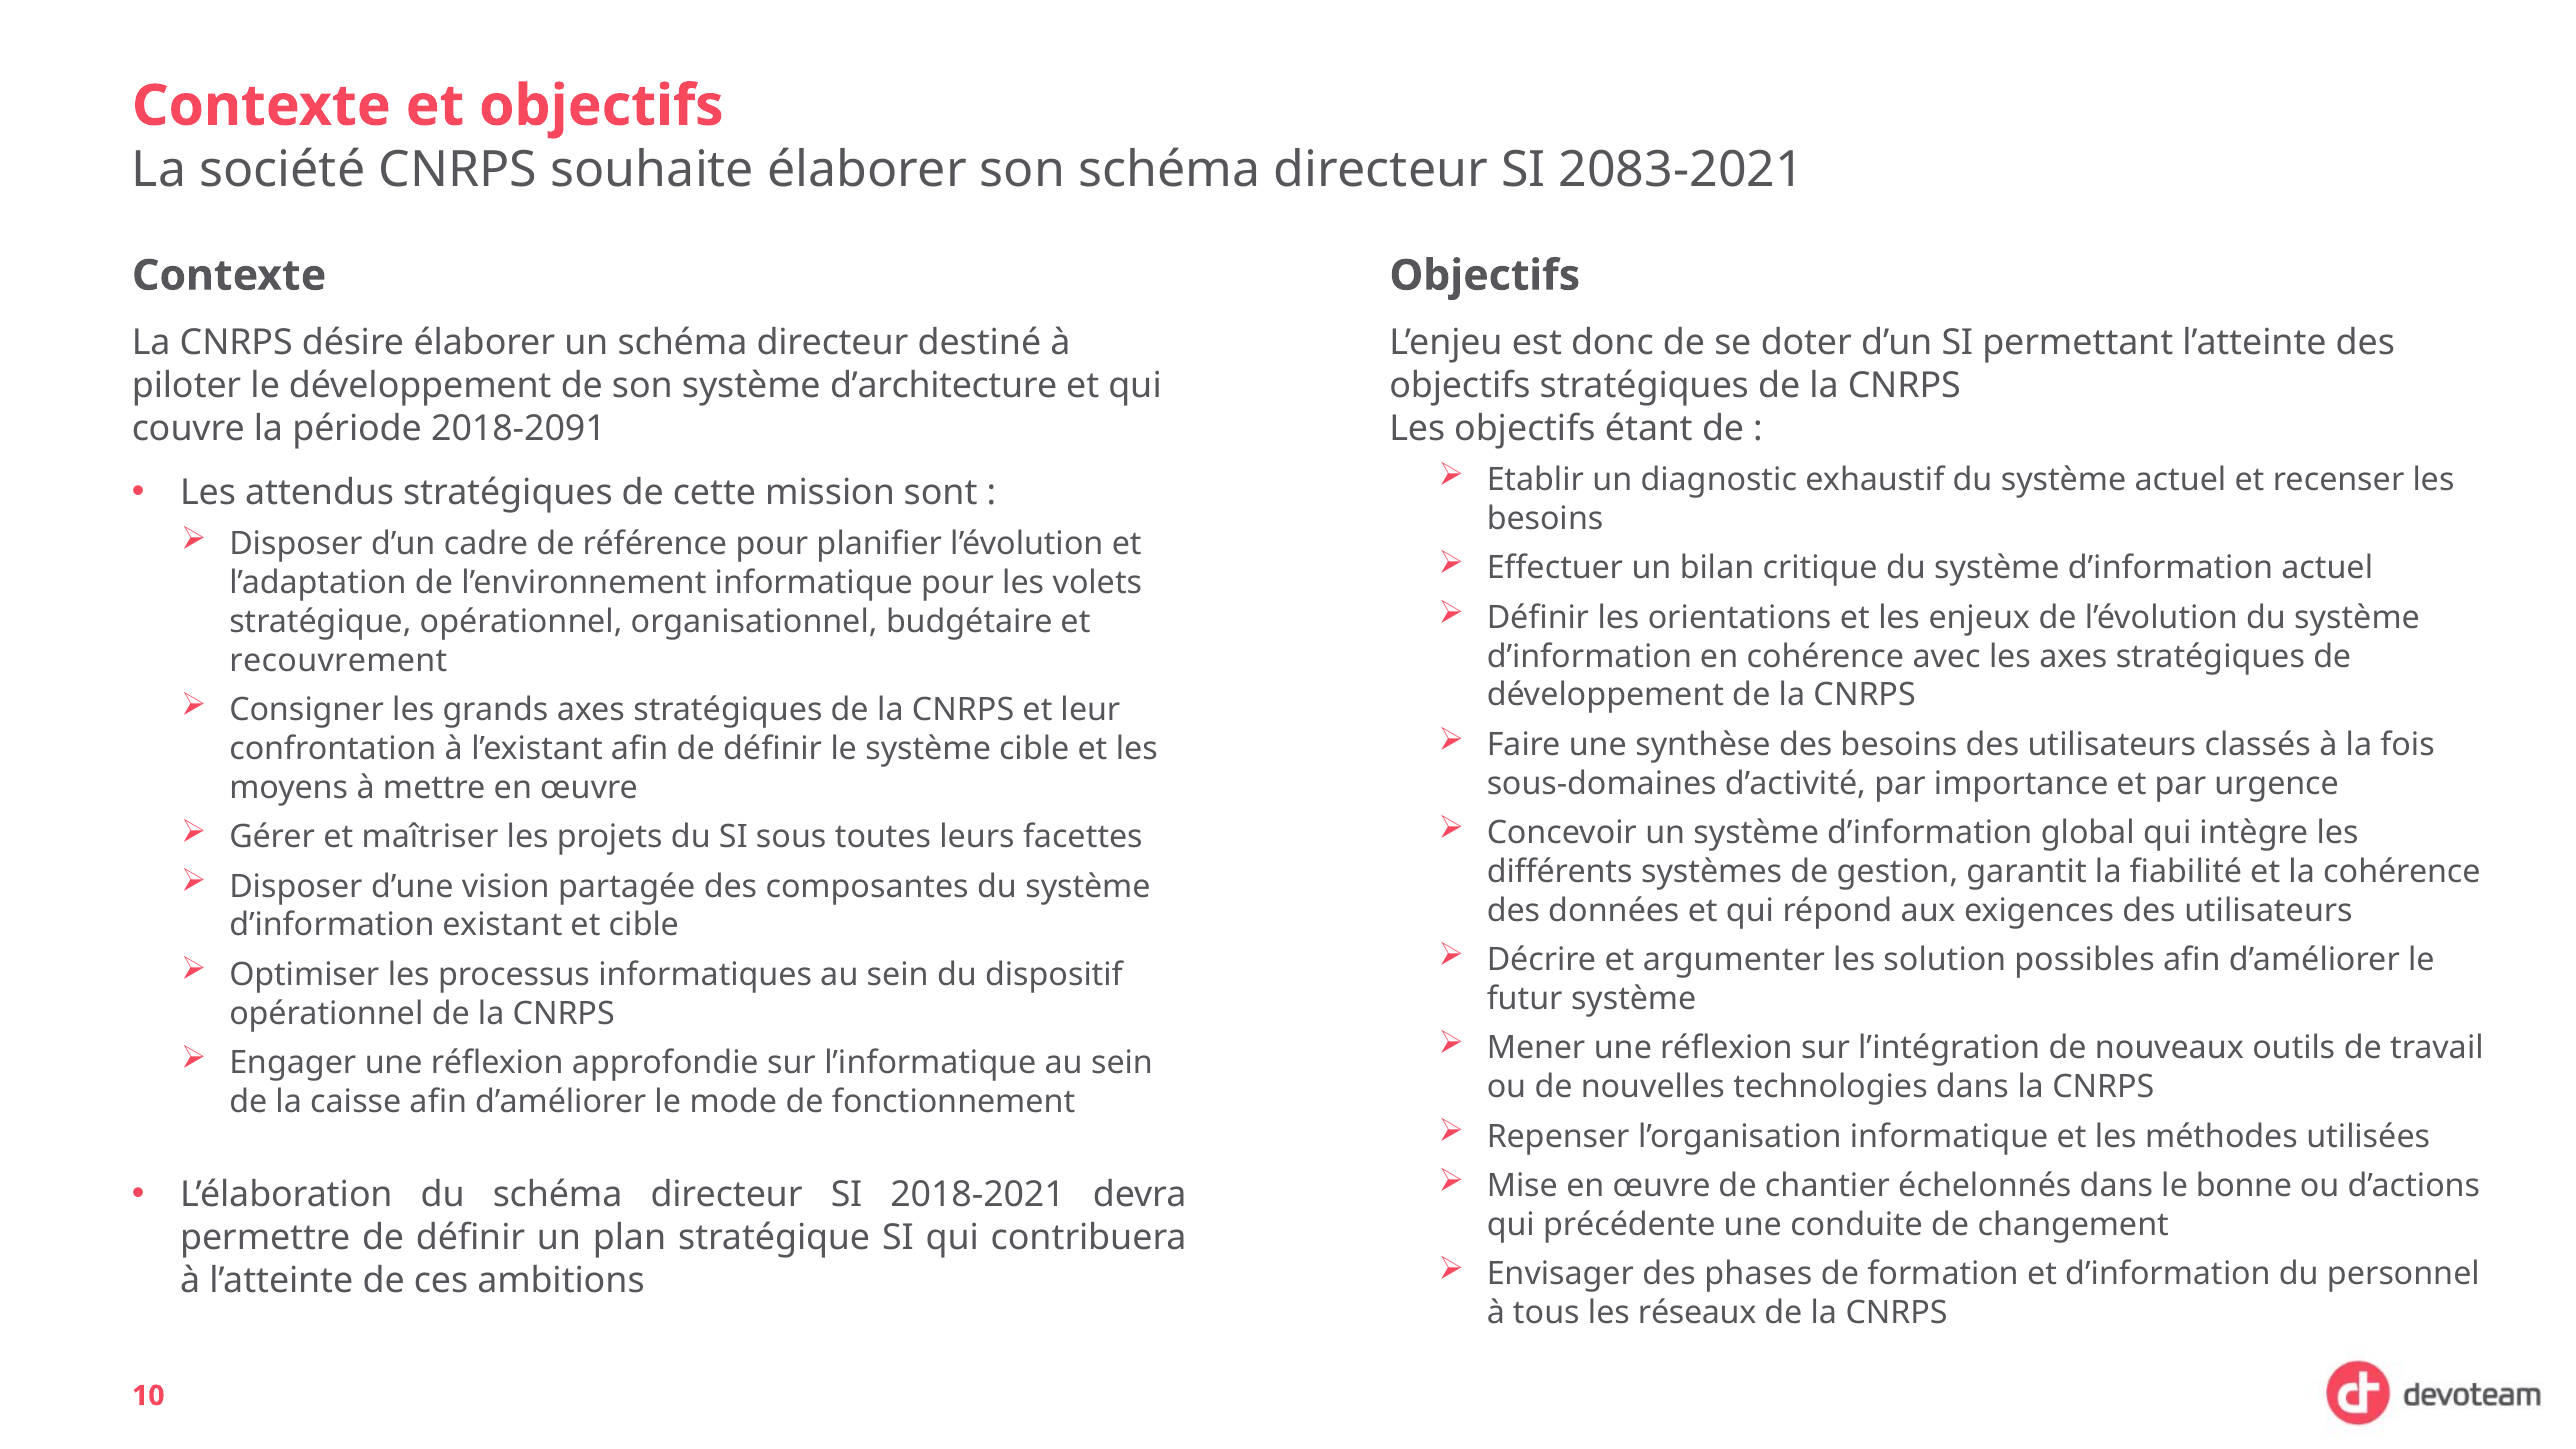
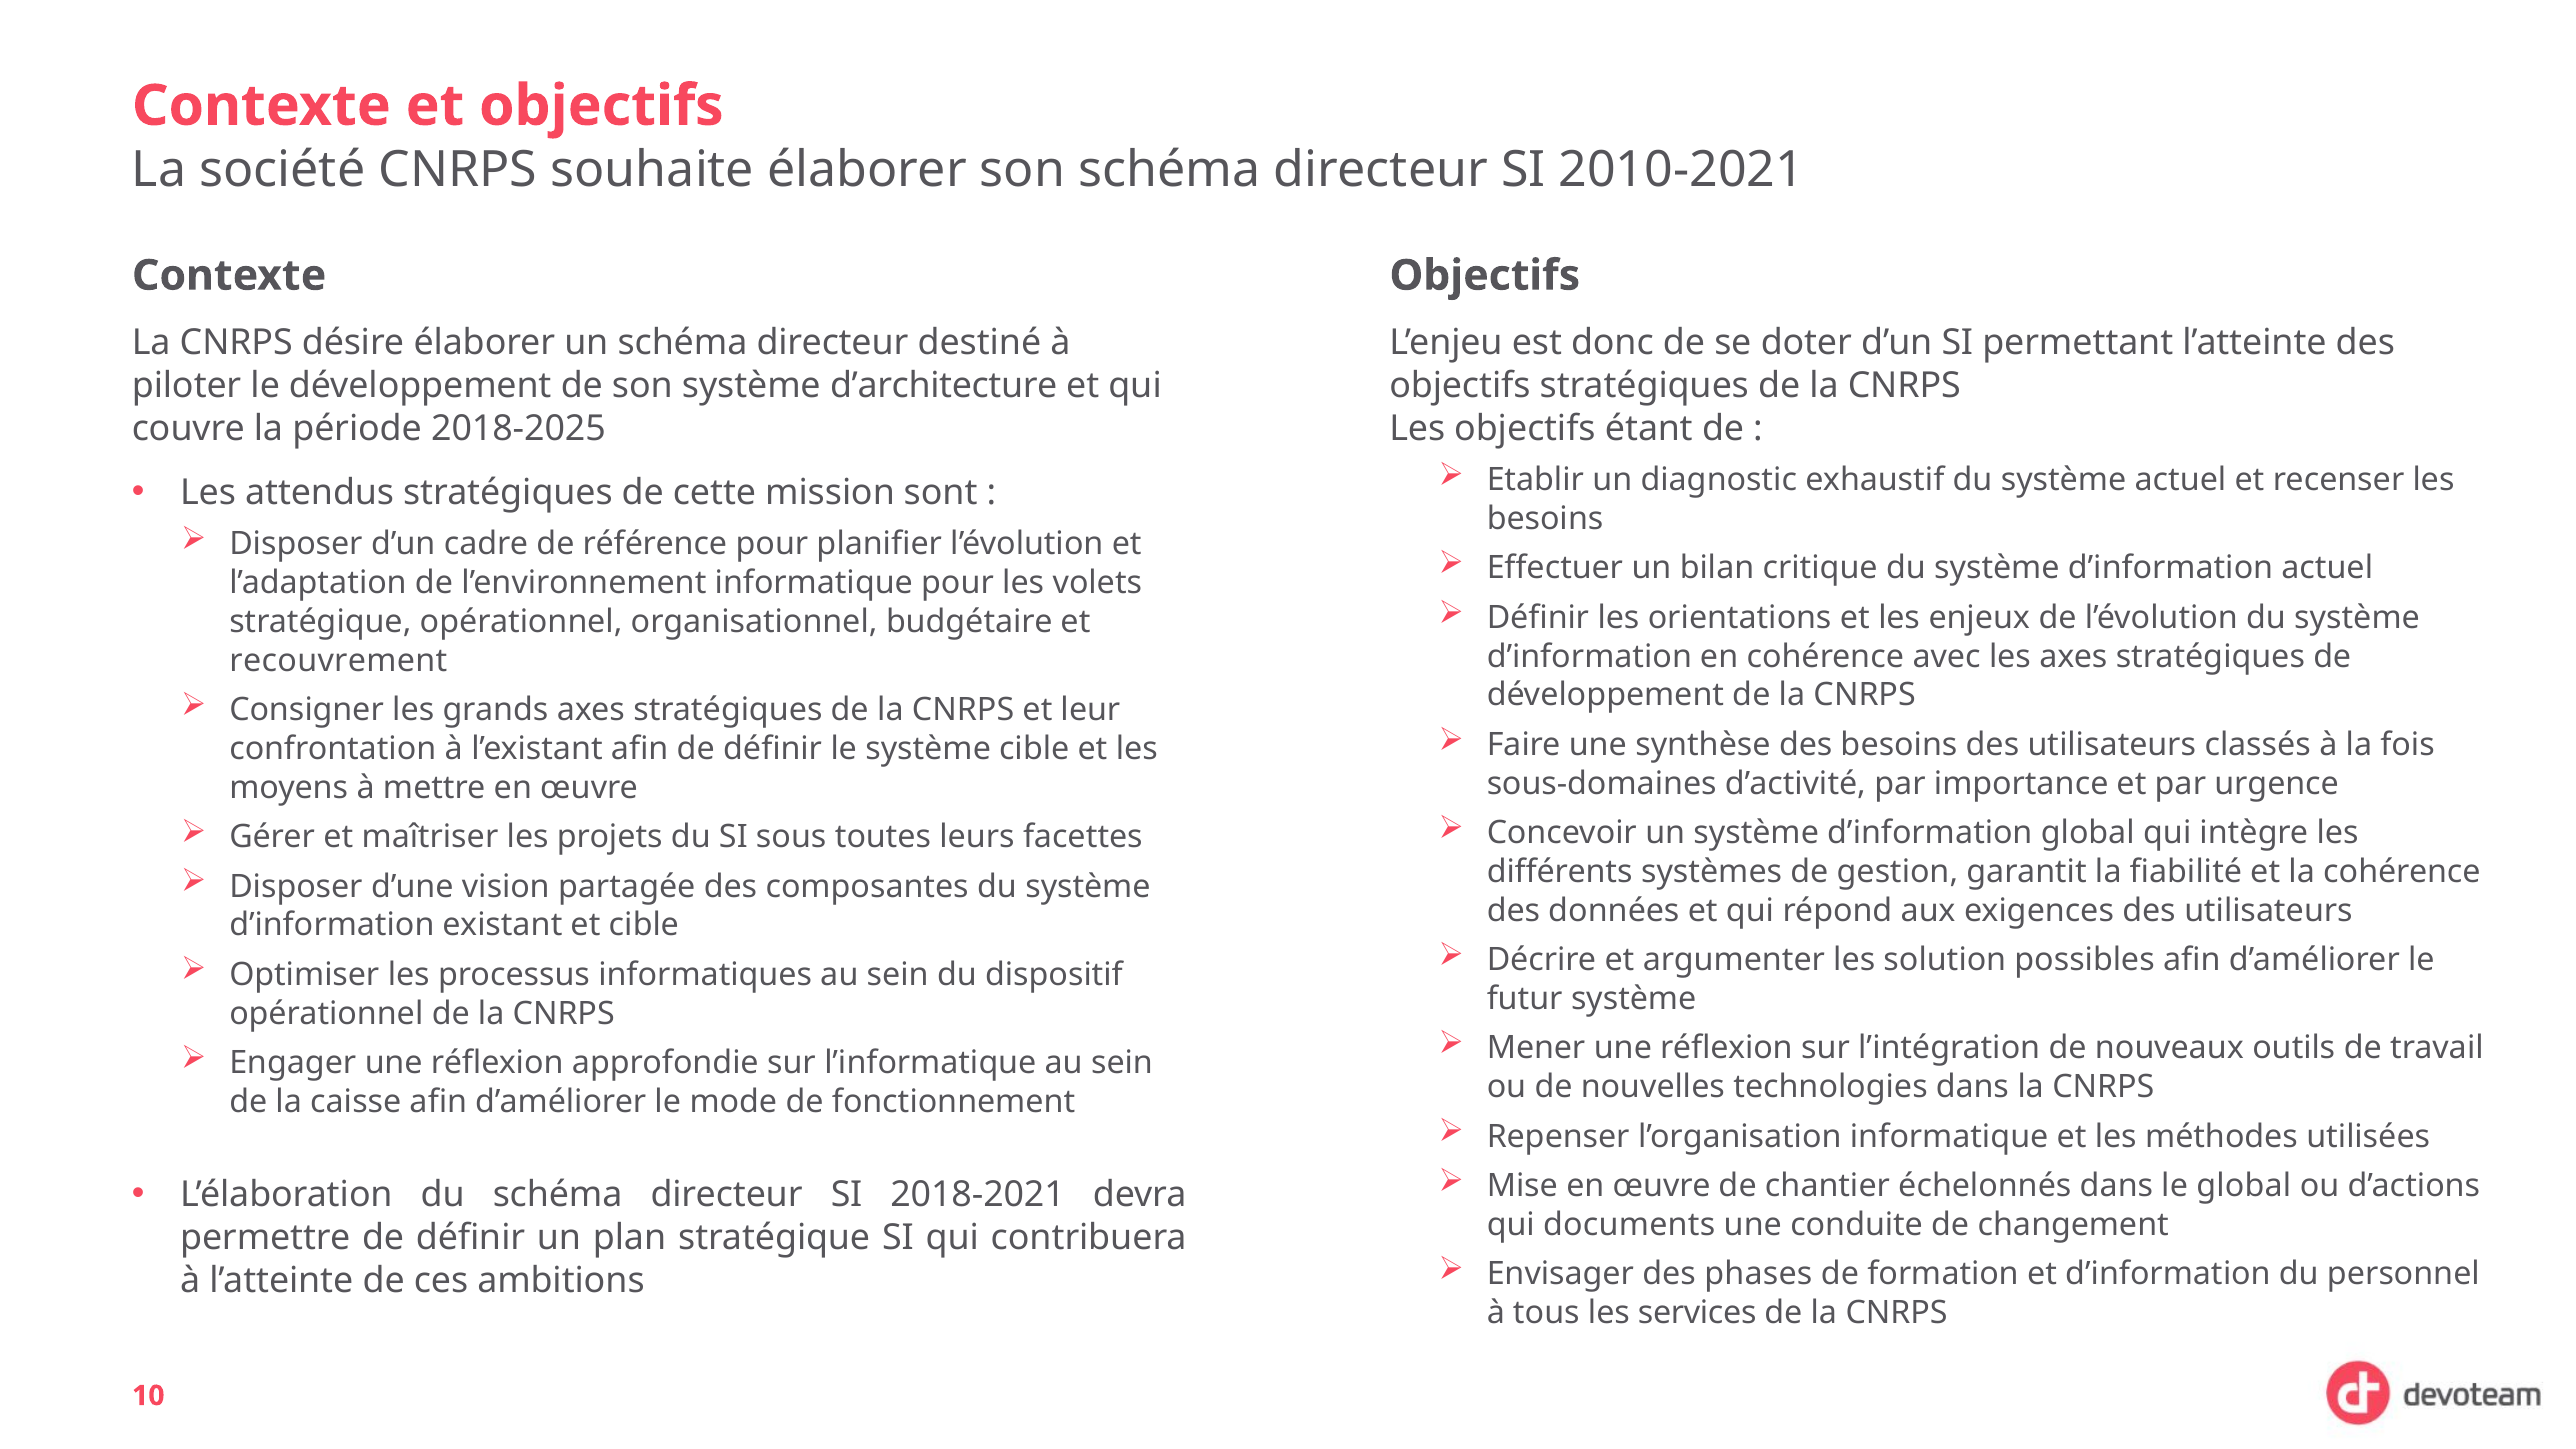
2083-2021: 2083-2021 -> 2010-2021
2018-2091: 2018-2091 -> 2018-2025
le bonne: bonne -> global
précédente: précédente -> documents
réseaux: réseaux -> services
